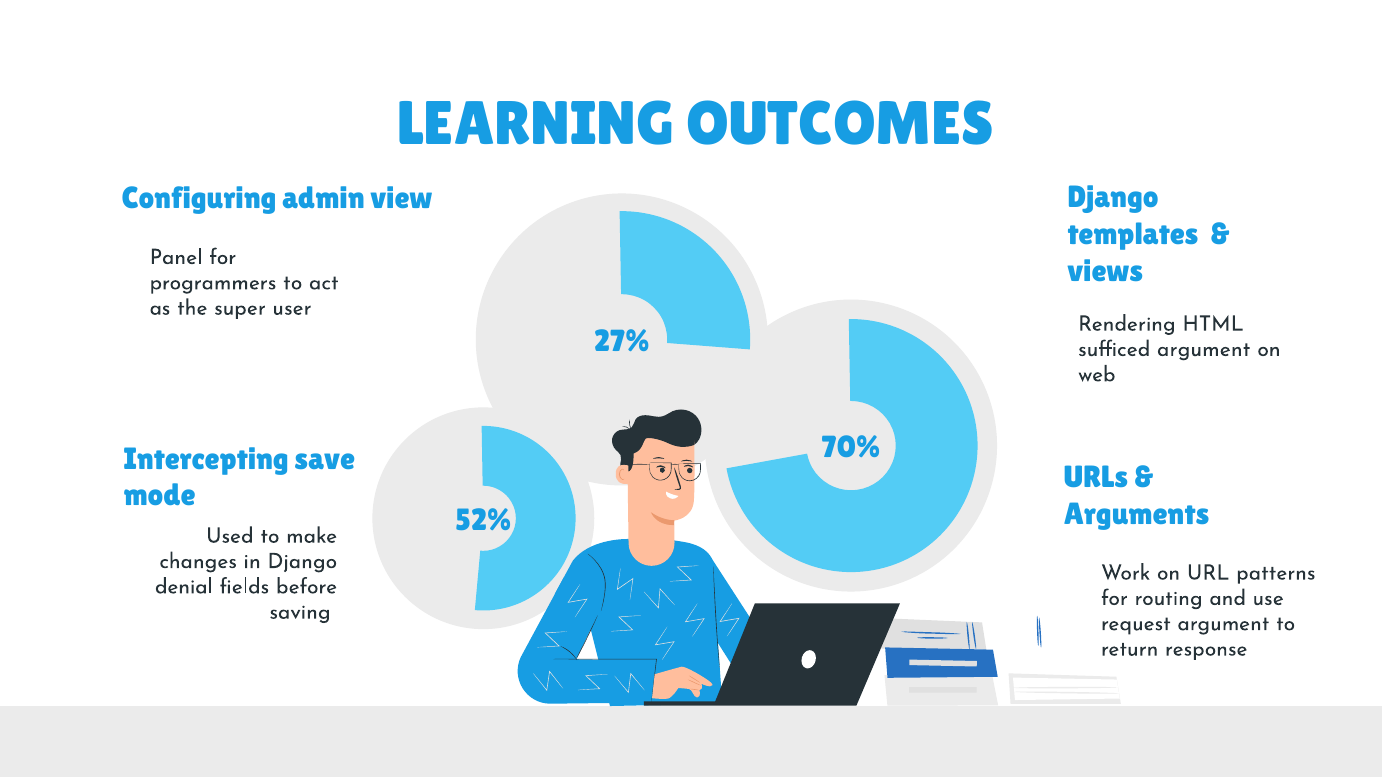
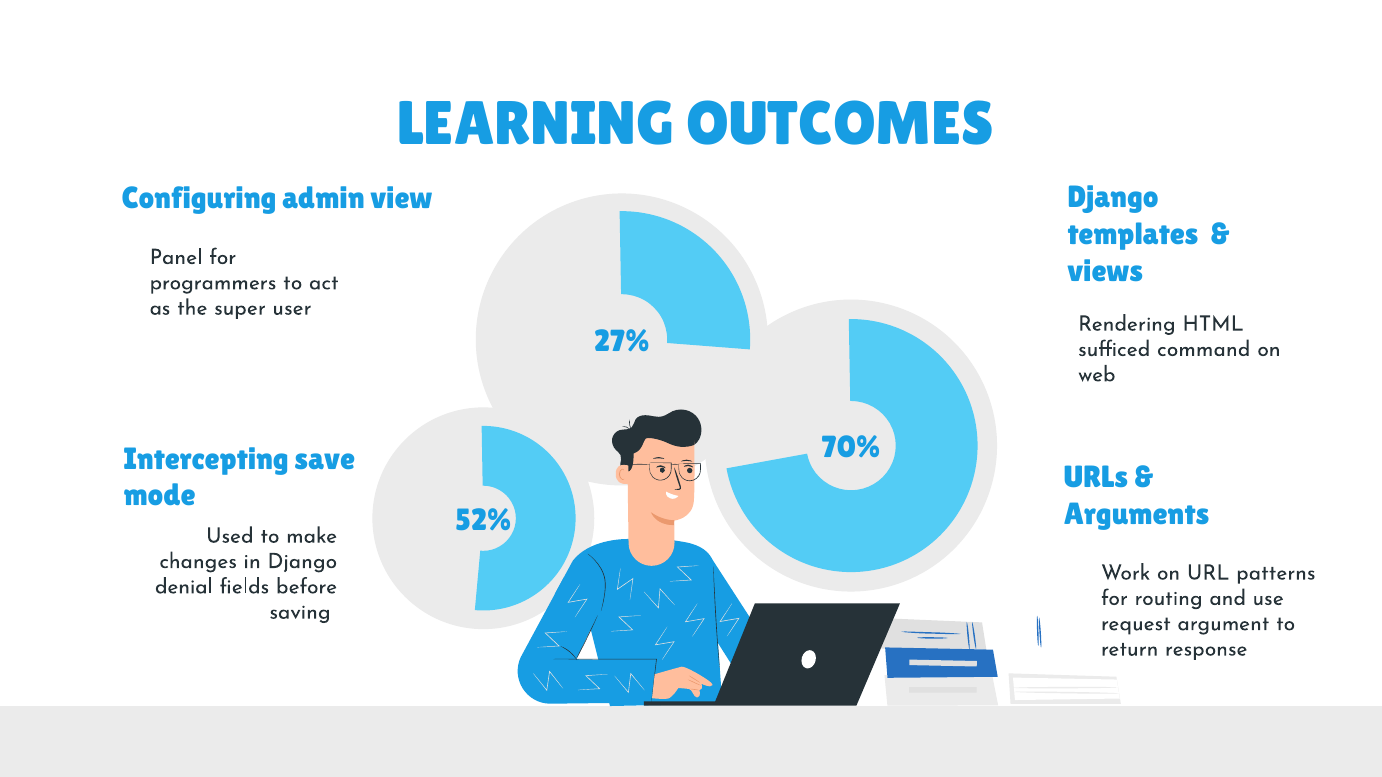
sufficed argument: argument -> command
